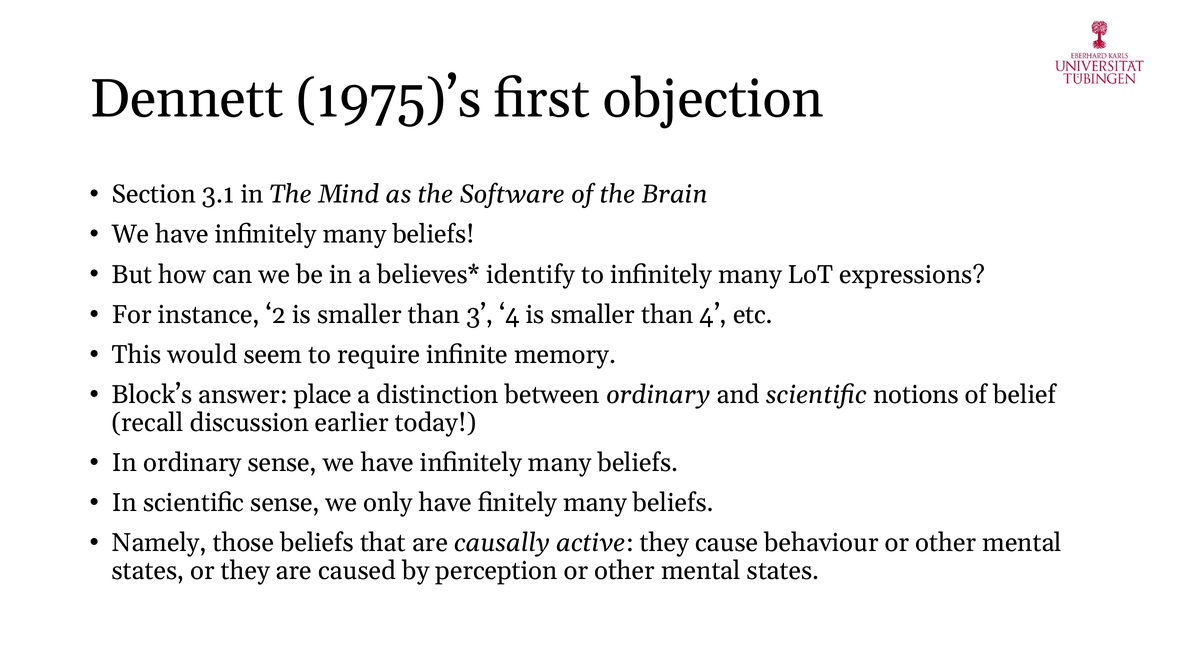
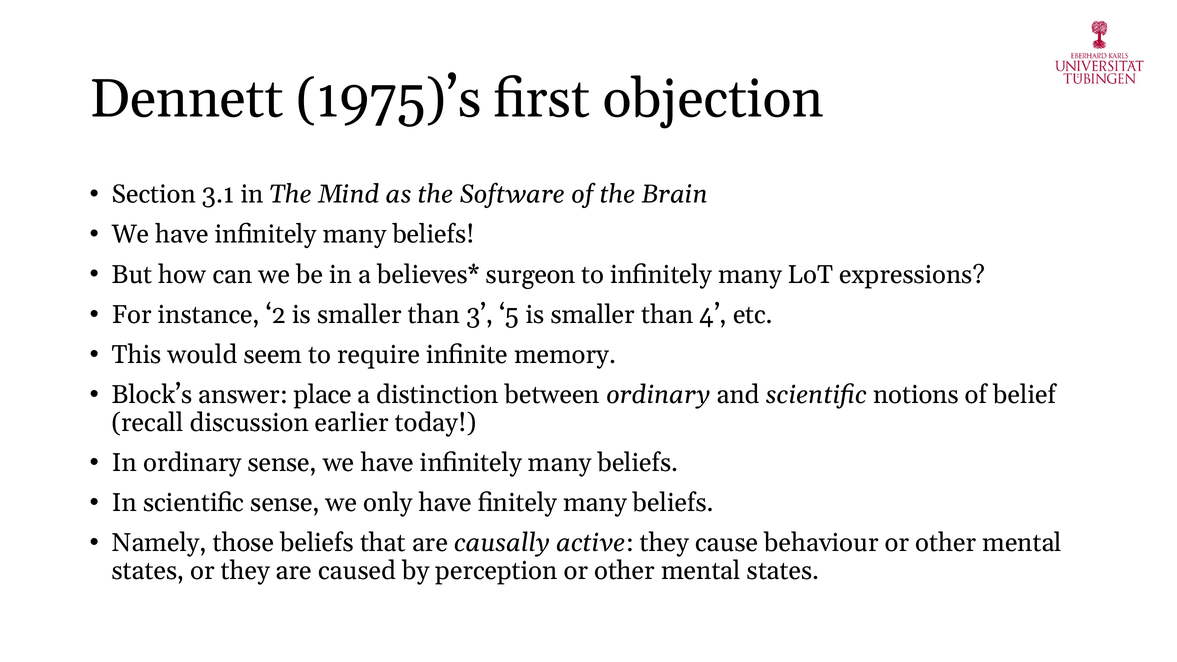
identify: identify -> surgeon
3 4: 4 -> 5
